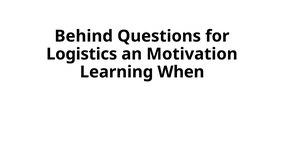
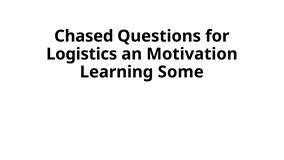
Behind: Behind -> Chased
When: When -> Some
